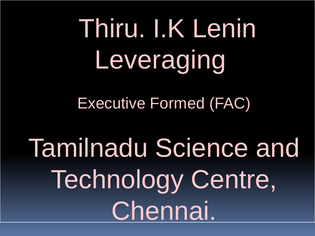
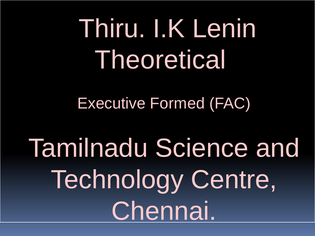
Leveraging: Leveraging -> Theoretical
